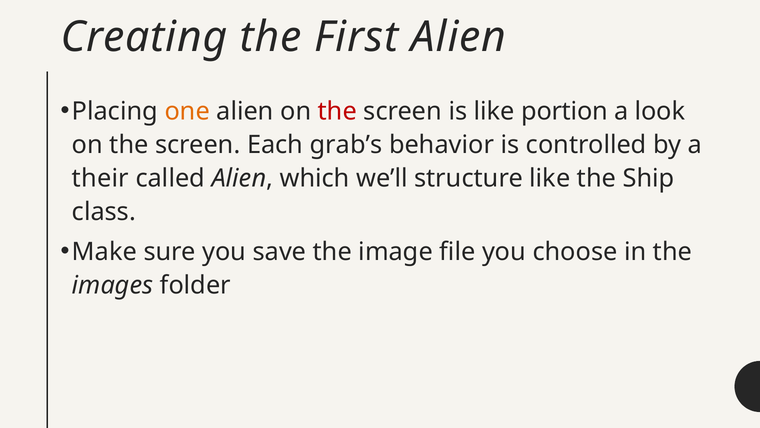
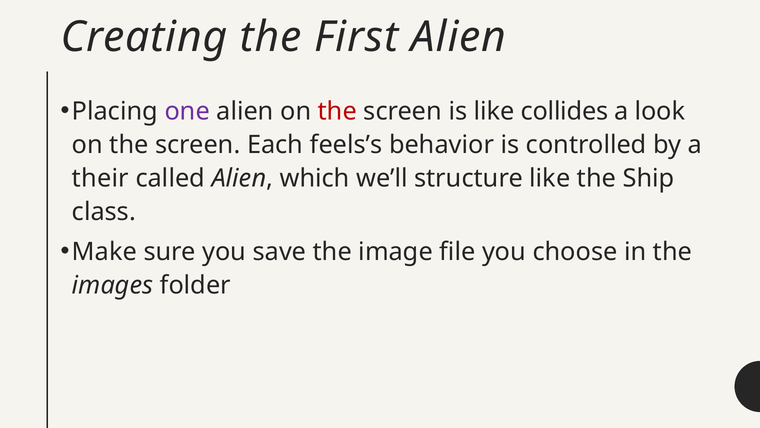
one colour: orange -> purple
portion: portion -> collides
grab’s: grab’s -> feels’s
